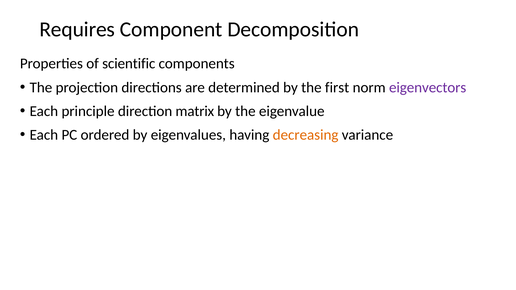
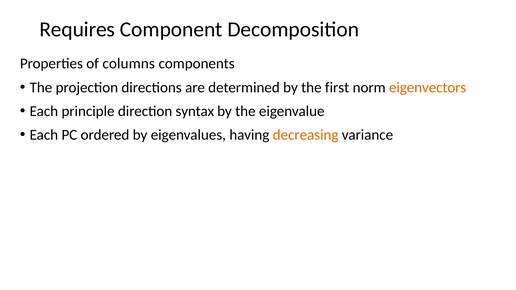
scientific: scientific -> columns
eigenvectors colour: purple -> orange
matrix: matrix -> syntax
